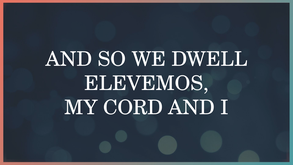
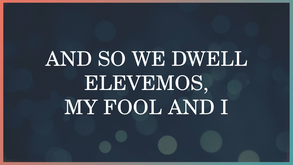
CORD: CORD -> FOOL
